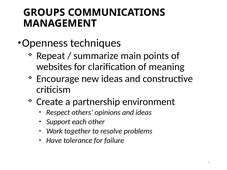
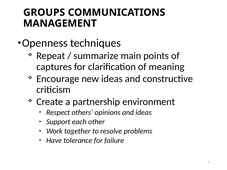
websites: websites -> captures
